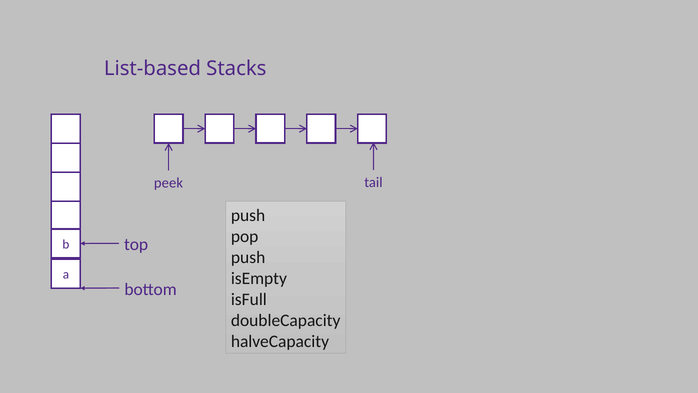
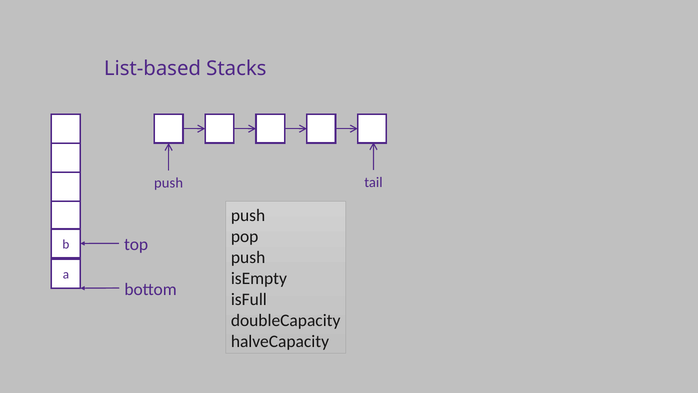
peek at (169, 183): peek -> push
